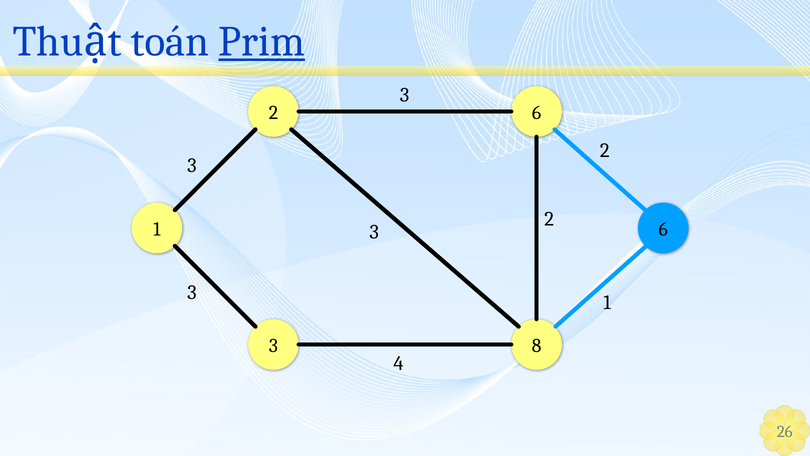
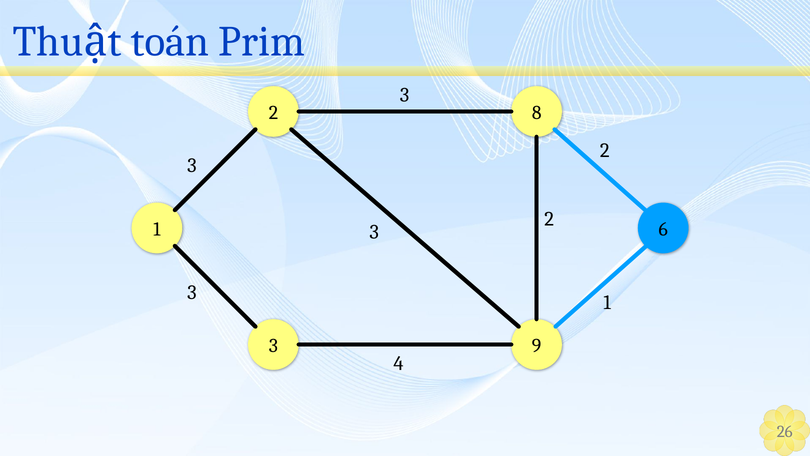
Prim underline: present -> none
2 6: 6 -> 8
8: 8 -> 9
